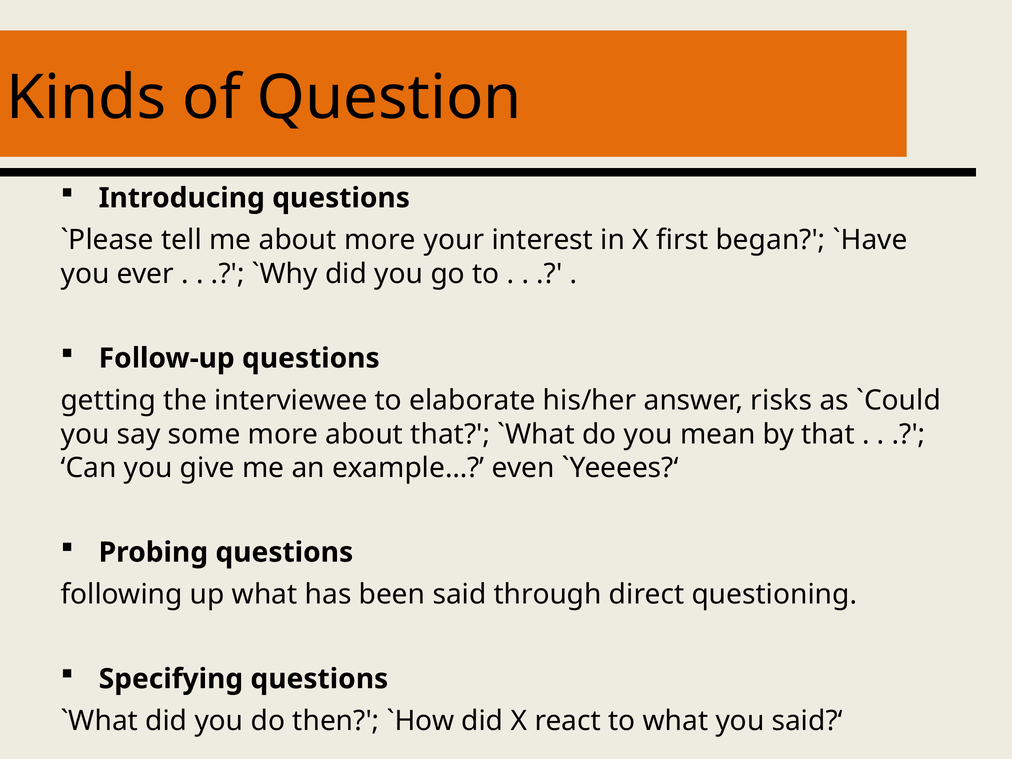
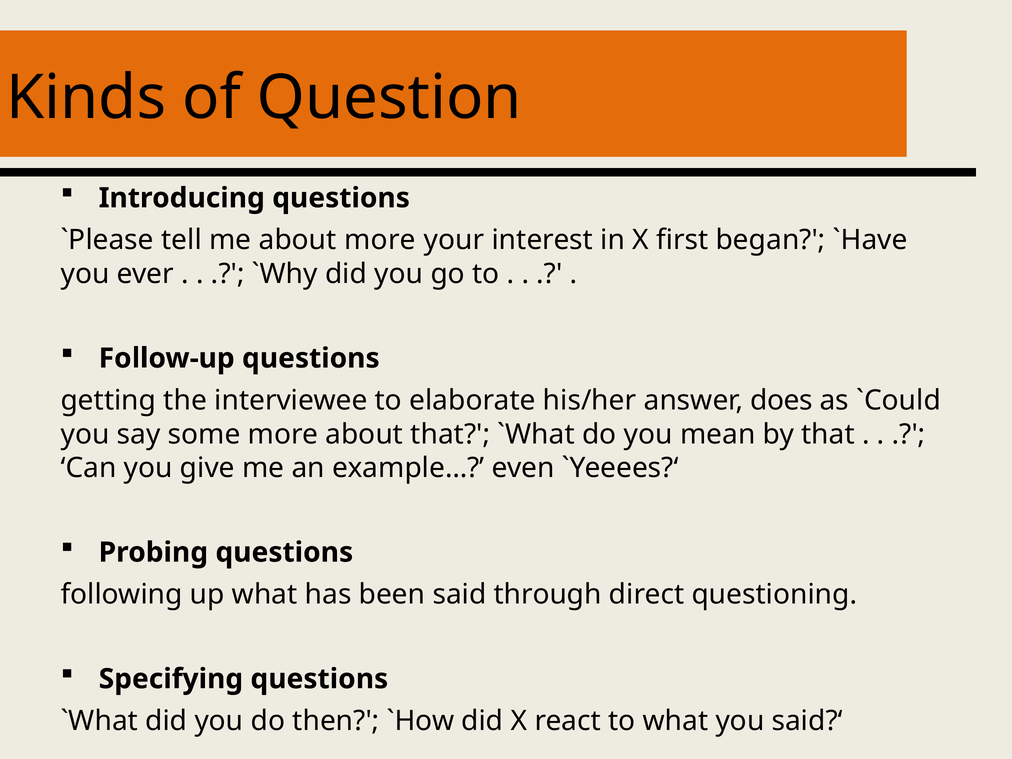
risks: risks -> does
